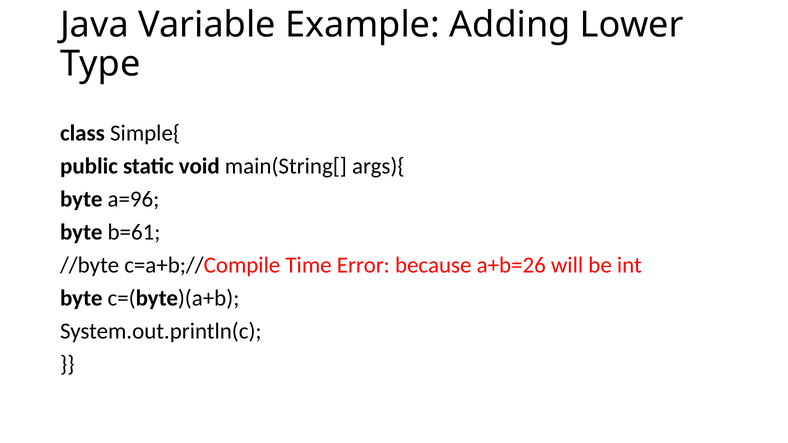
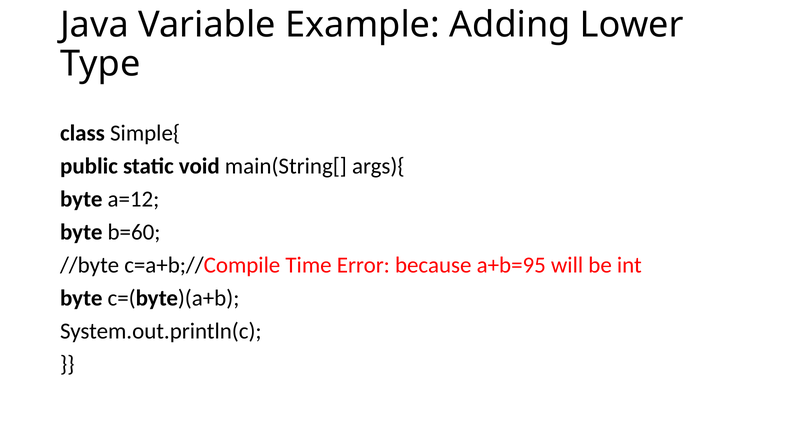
a=96: a=96 -> a=12
b=61: b=61 -> b=60
a+b=26: a+b=26 -> a+b=95
